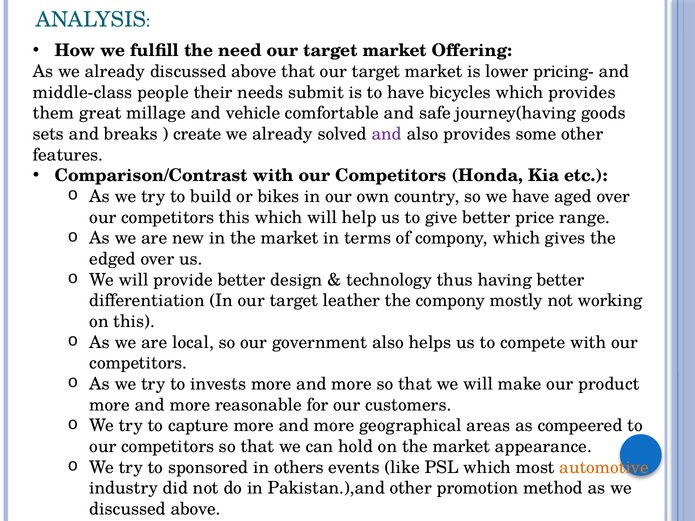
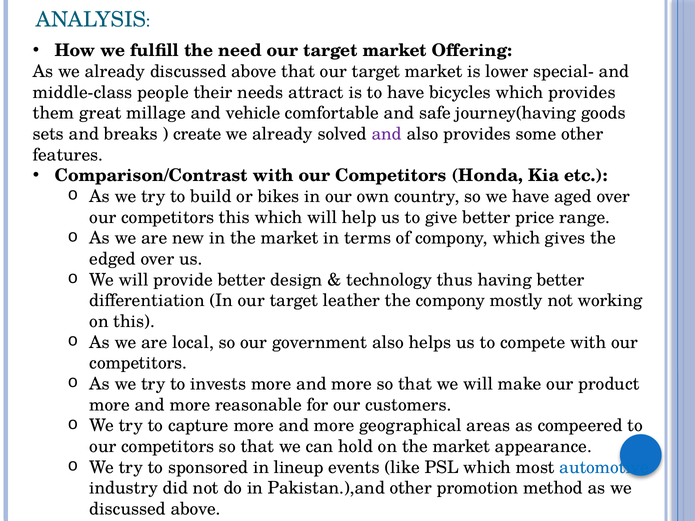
pricing-: pricing- -> special-
submit: submit -> attract
others: others -> lineup
automotive colour: orange -> blue
